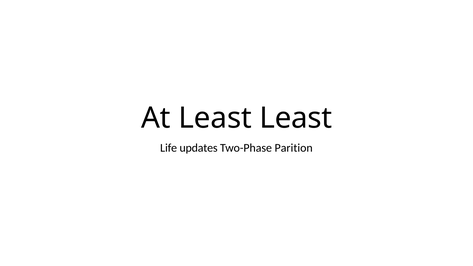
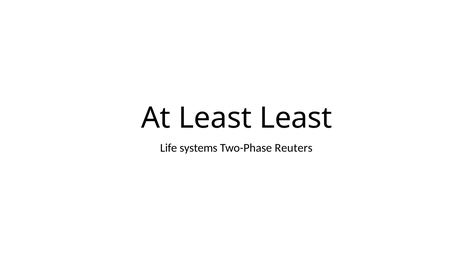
updates: updates -> systems
Parition: Parition -> Reuters
